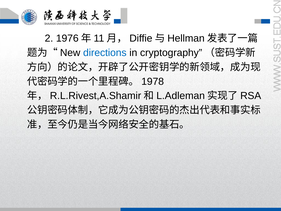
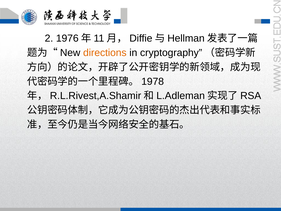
directions colour: blue -> orange
